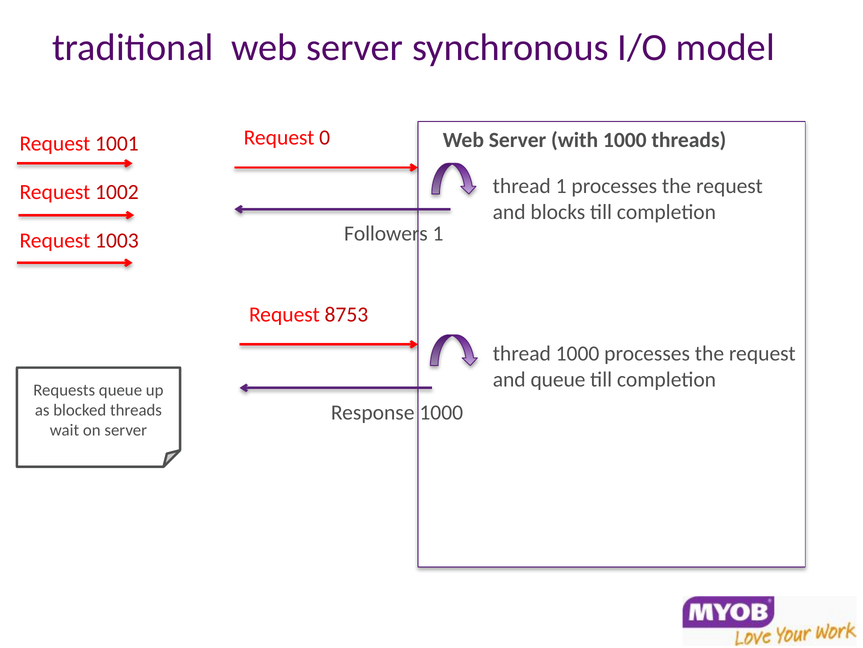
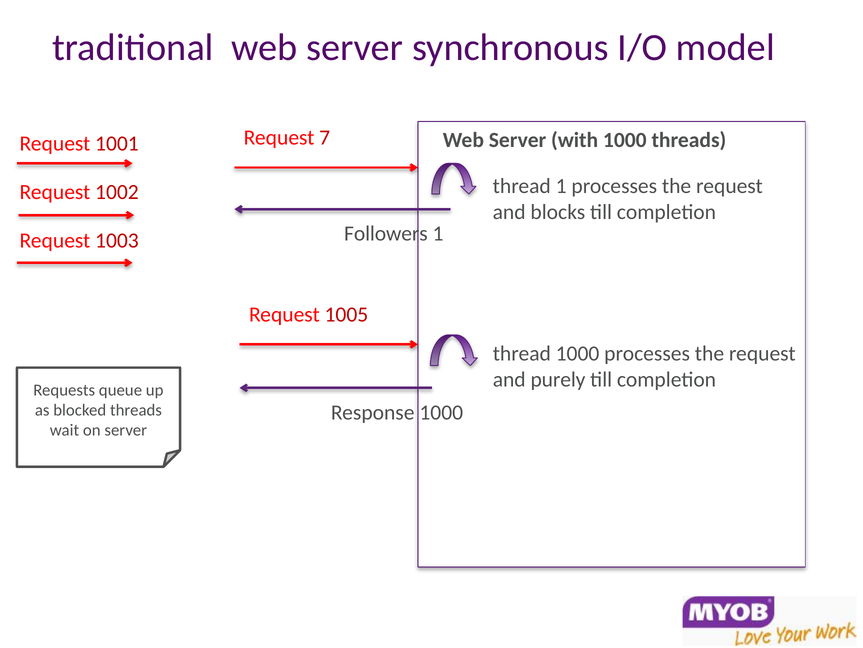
0: 0 -> 7
8753: 8753 -> 1005
and queue: queue -> purely
